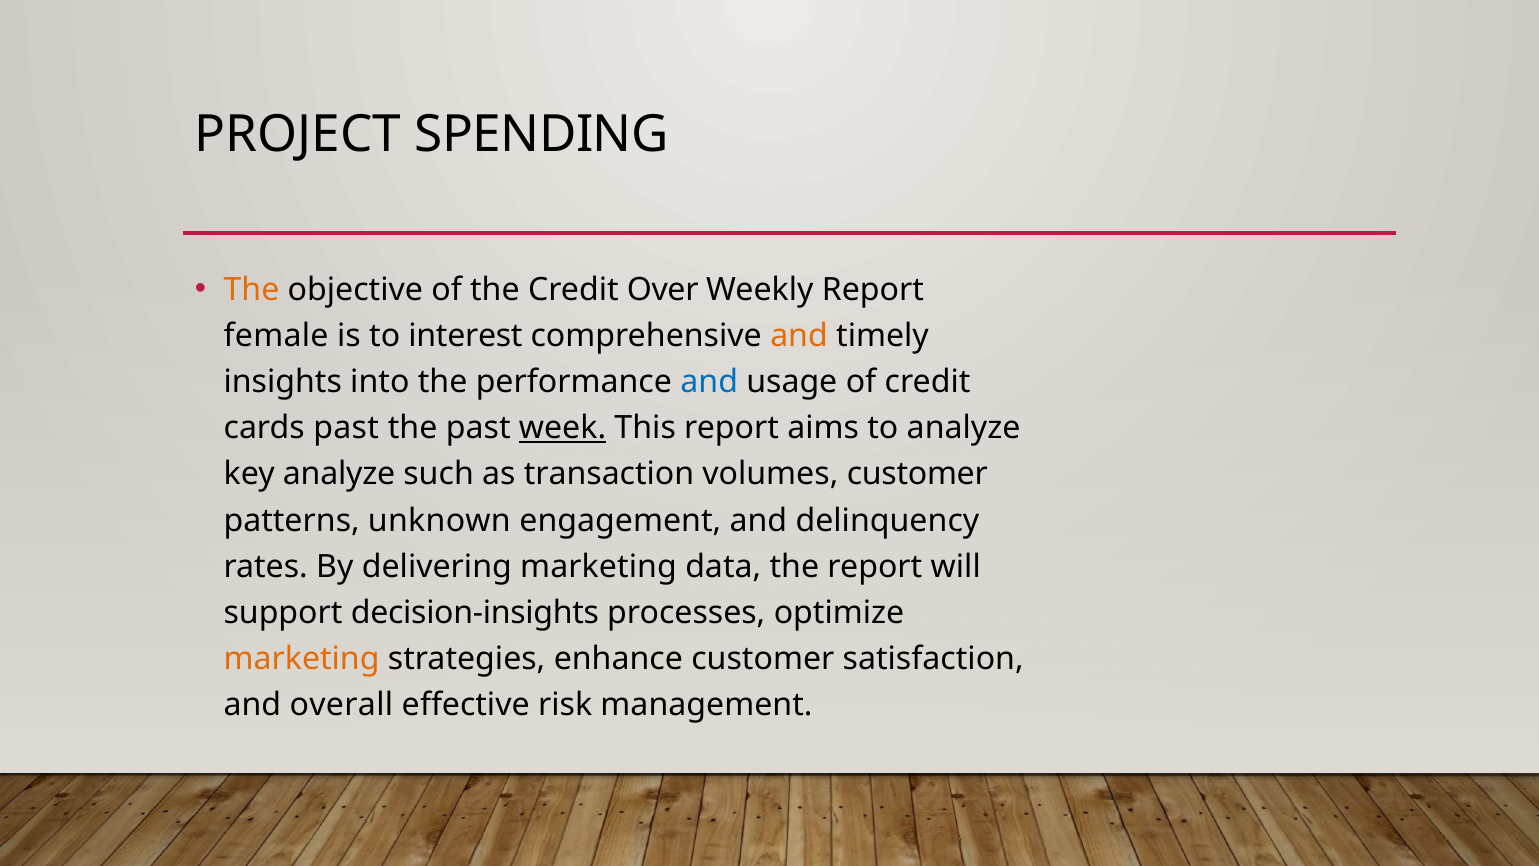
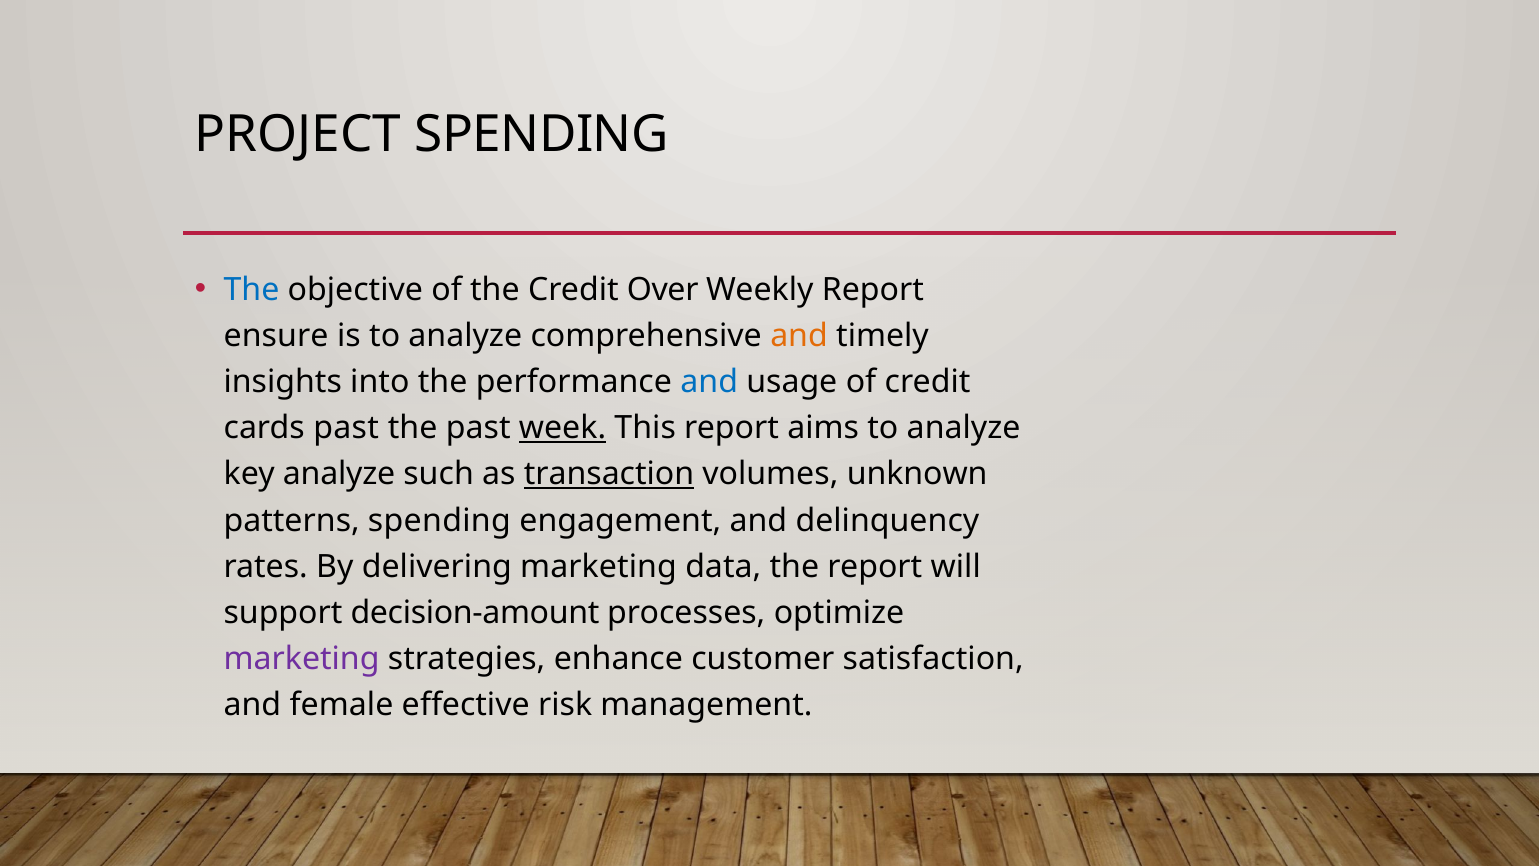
The at (252, 289) colour: orange -> blue
female: female -> ensure
is to interest: interest -> analyze
transaction underline: none -> present
volumes customer: customer -> unknown
patterns unknown: unknown -> spending
decision-insights: decision-insights -> decision-amount
marketing at (302, 659) colour: orange -> purple
overall: overall -> female
